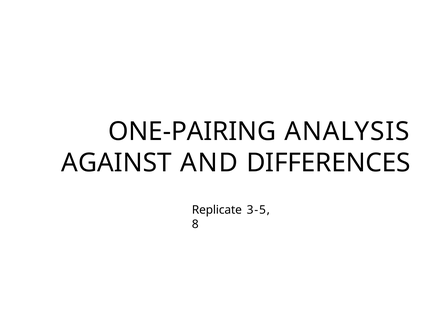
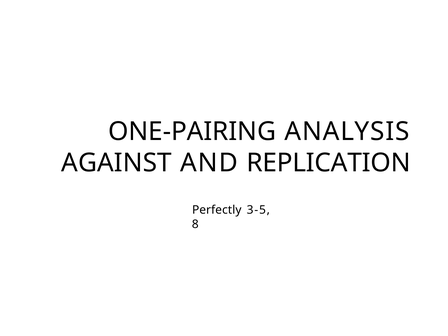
DIFFERENCES: DIFFERENCES -> REPLICATION
Replicate: Replicate -> Perfectly
